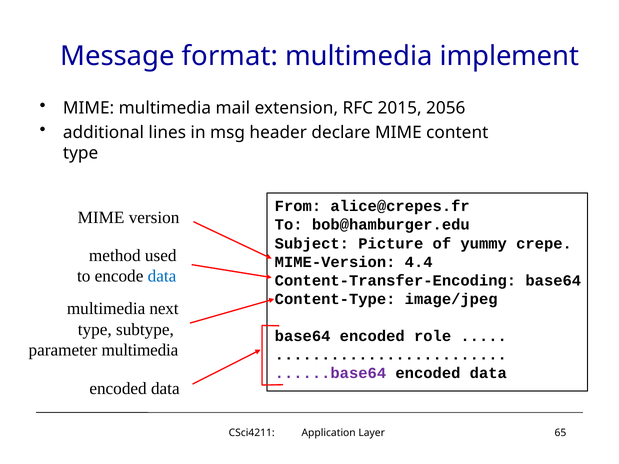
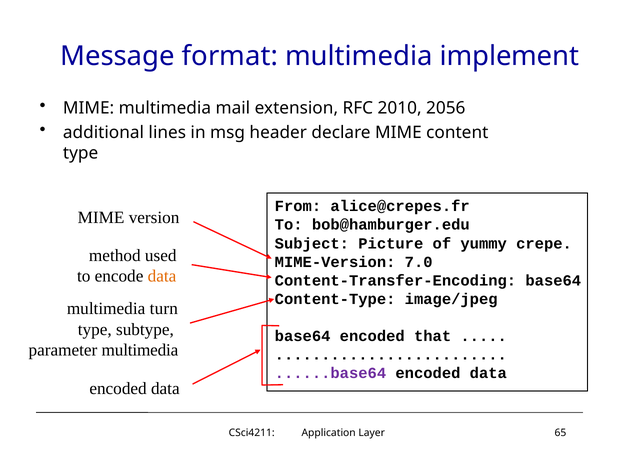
2015: 2015 -> 2010
4.4: 4.4 -> 7.0
data at (162, 276) colour: blue -> orange
next: next -> turn
role: role -> that
